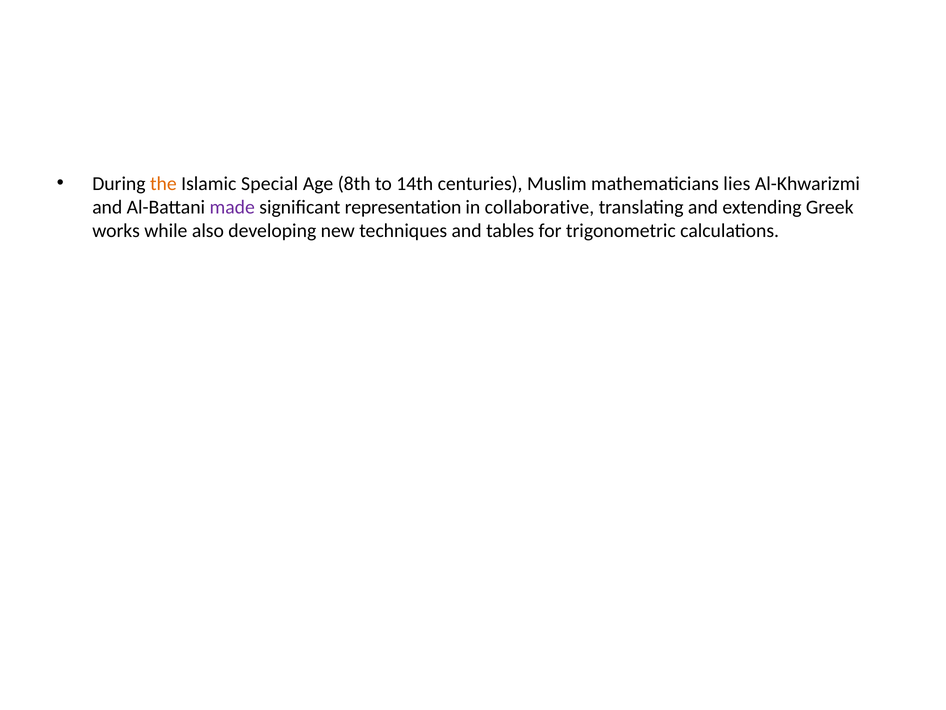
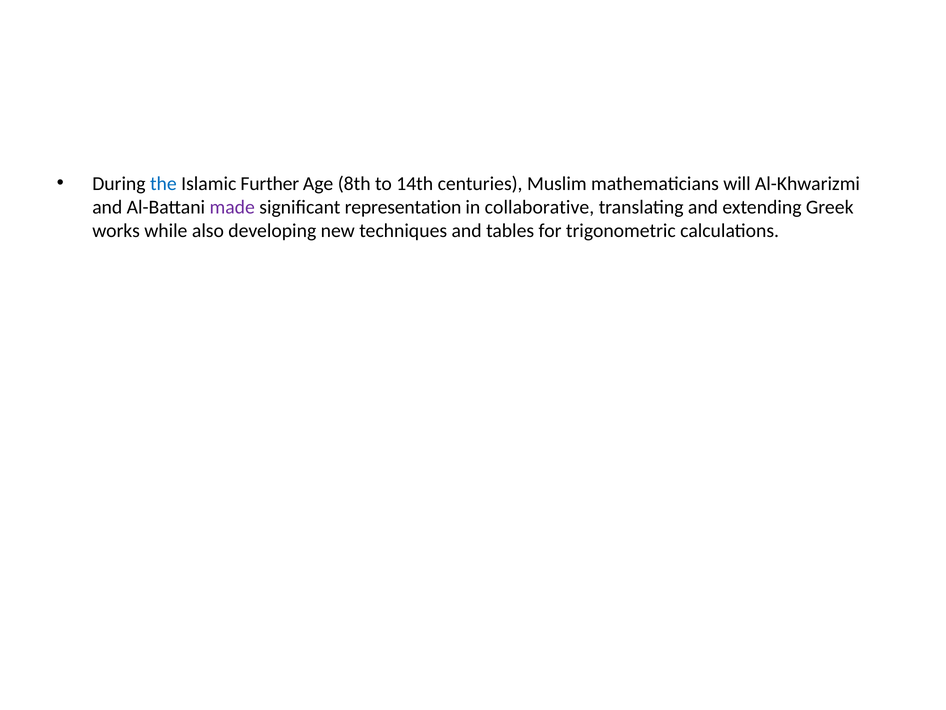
the colour: orange -> blue
Special: Special -> Further
lies: lies -> will
